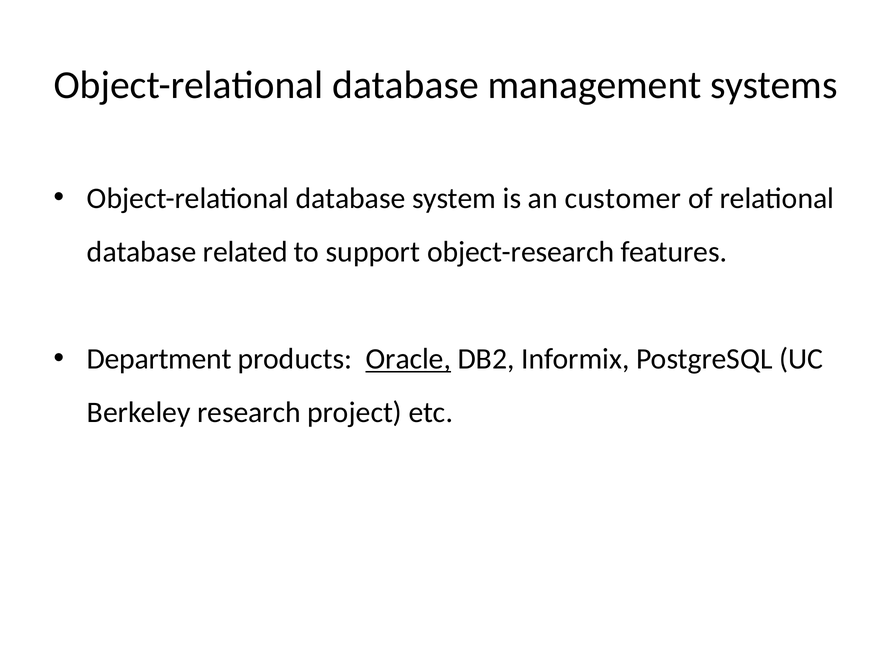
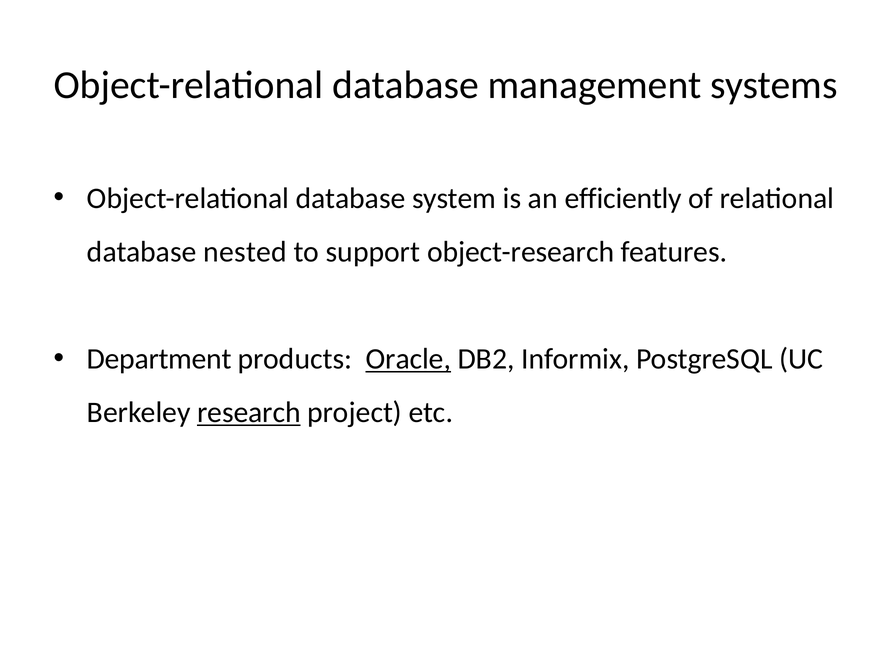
customer: customer -> efficiently
related: related -> nested
research underline: none -> present
